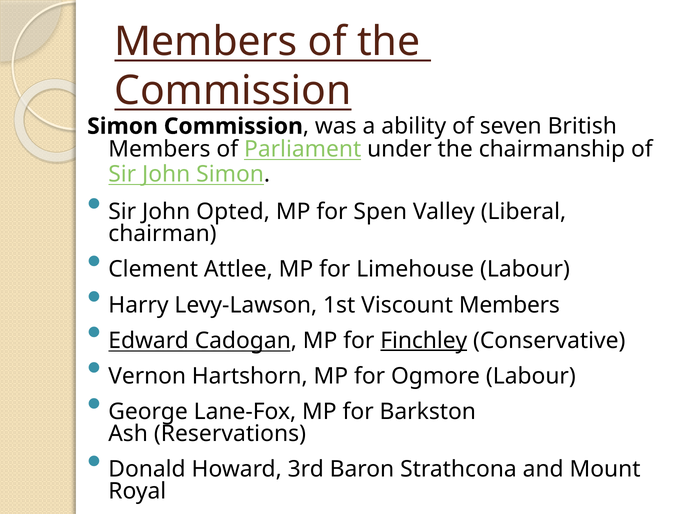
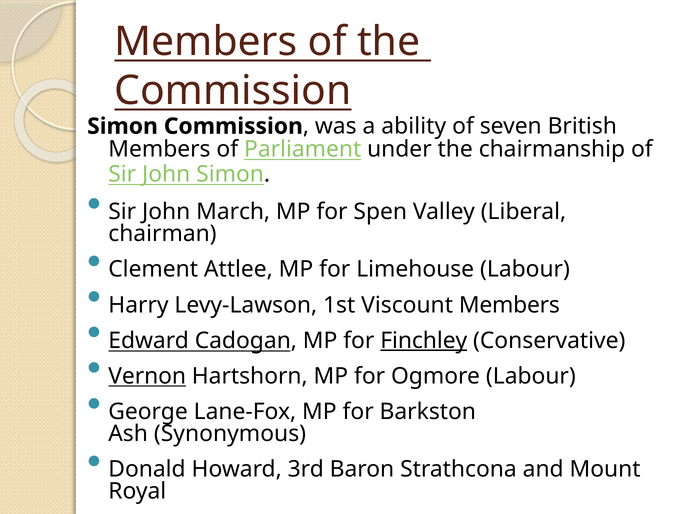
Opted: Opted -> March
Vernon underline: none -> present
Reservations: Reservations -> Synonymous
